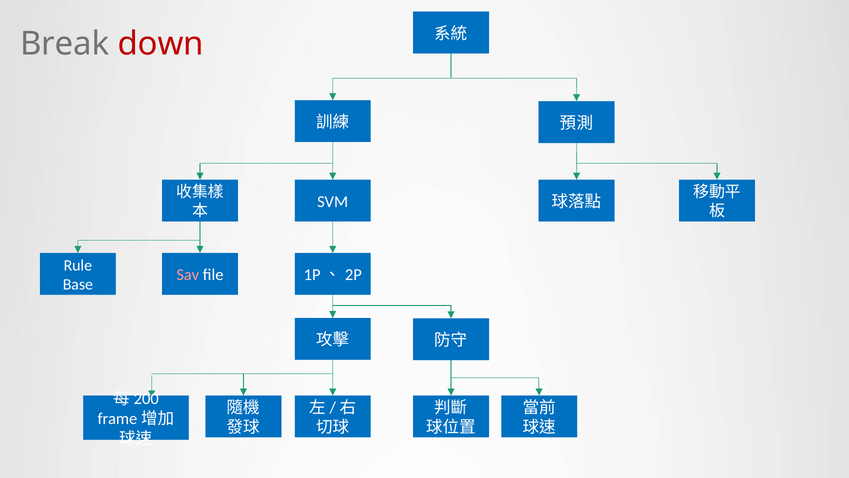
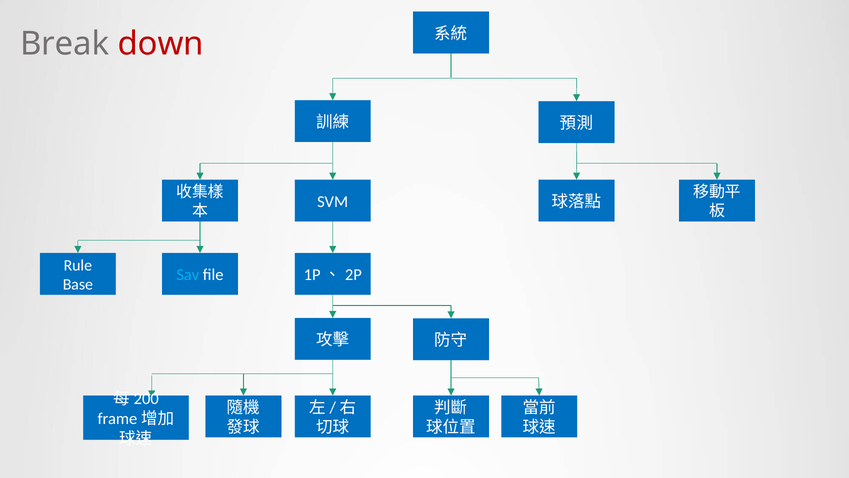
Sav colour: pink -> light blue
